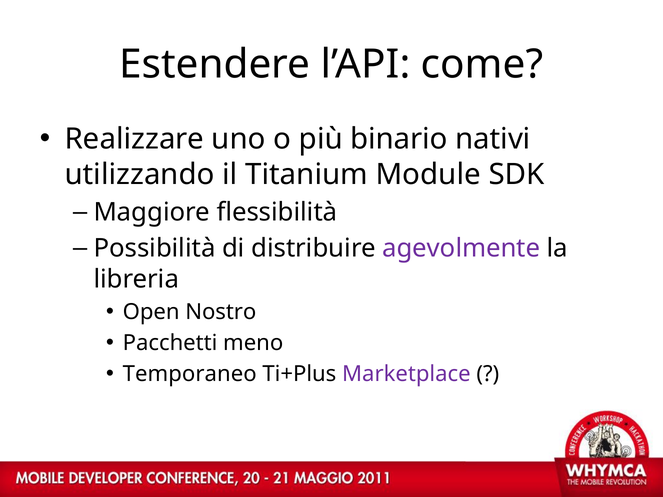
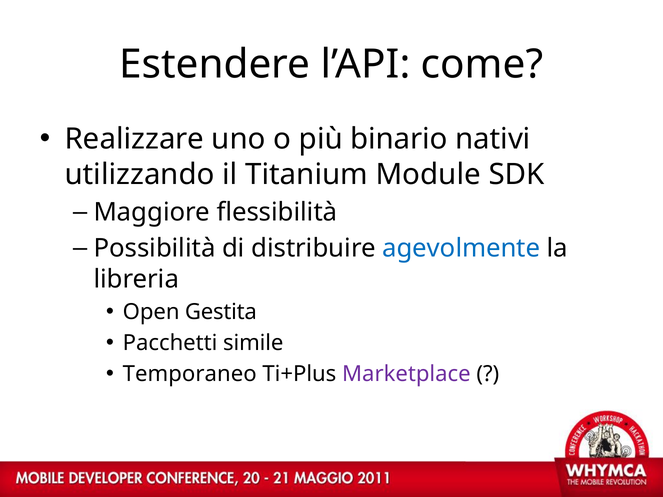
agevolmente colour: purple -> blue
Nostro: Nostro -> Gestita
meno: meno -> simile
